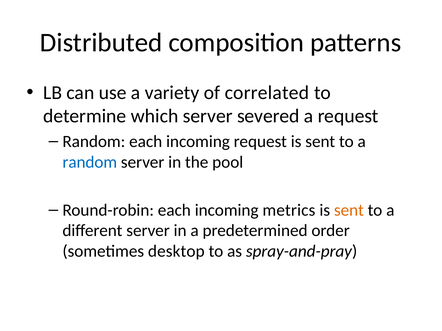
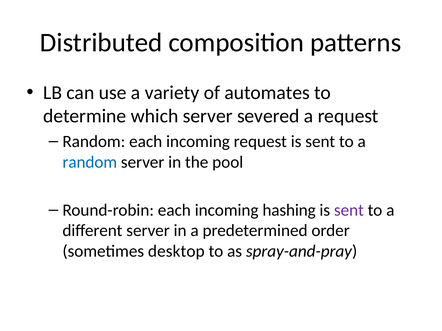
correlated: correlated -> automates
metrics: metrics -> hashing
sent at (349, 210) colour: orange -> purple
